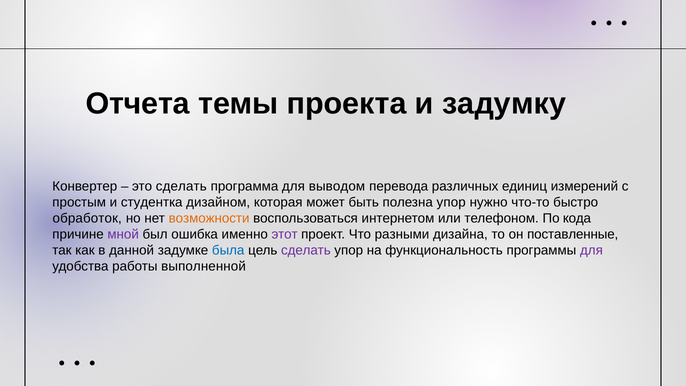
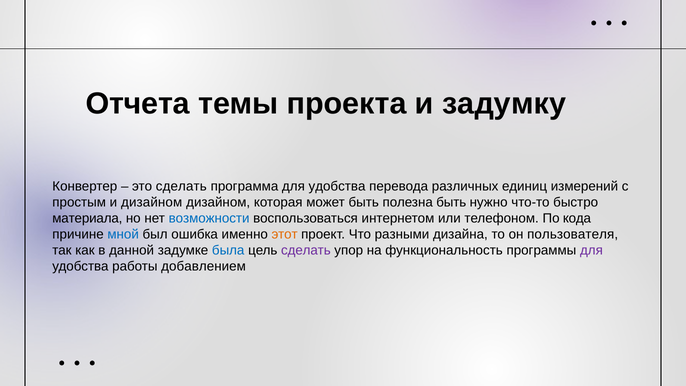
программа для выводом: выводом -> удобства
и студентка: студентка -> дизайном
полезна упор: упор -> быть
обработок: обработок -> материала
возможности colour: orange -> blue
мной colour: purple -> blue
этот colour: purple -> orange
поставленные: поставленные -> пользователя
выполненной: выполненной -> добавлением
